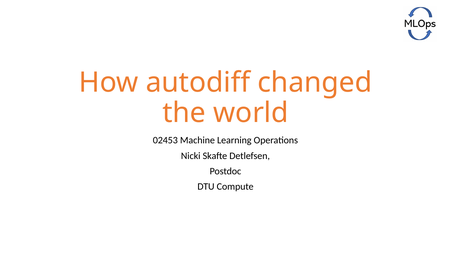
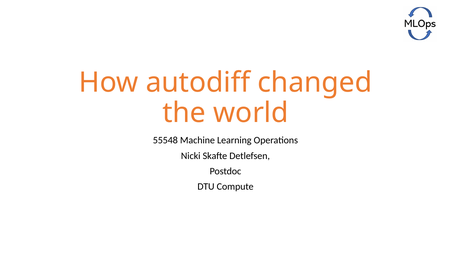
02453: 02453 -> 55548
